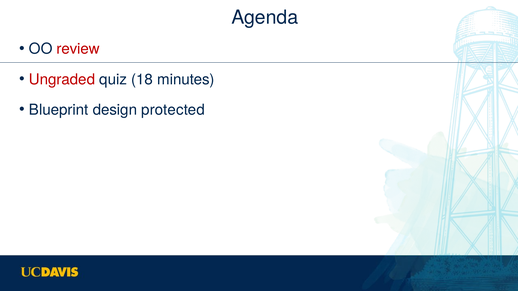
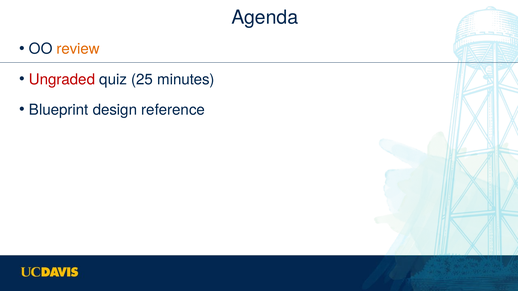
review colour: red -> orange
18: 18 -> 25
protected: protected -> reference
